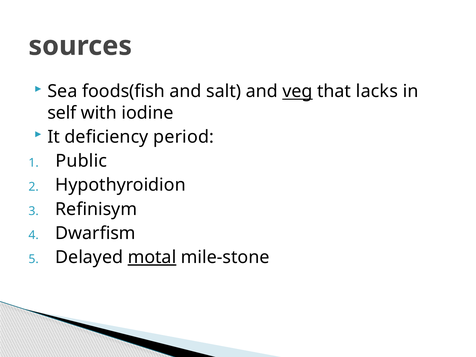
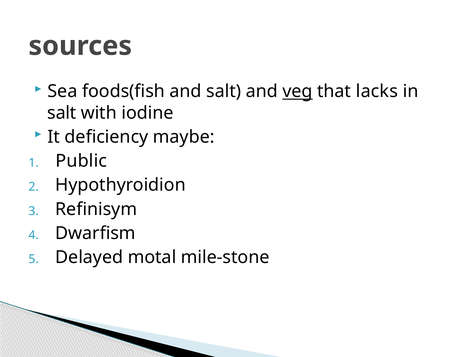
self at (62, 113): self -> salt
period: period -> maybe
motal underline: present -> none
